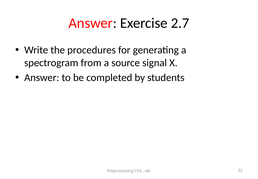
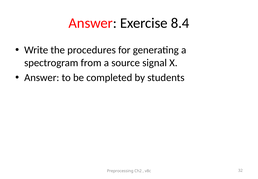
2.7: 2.7 -> 8.4
